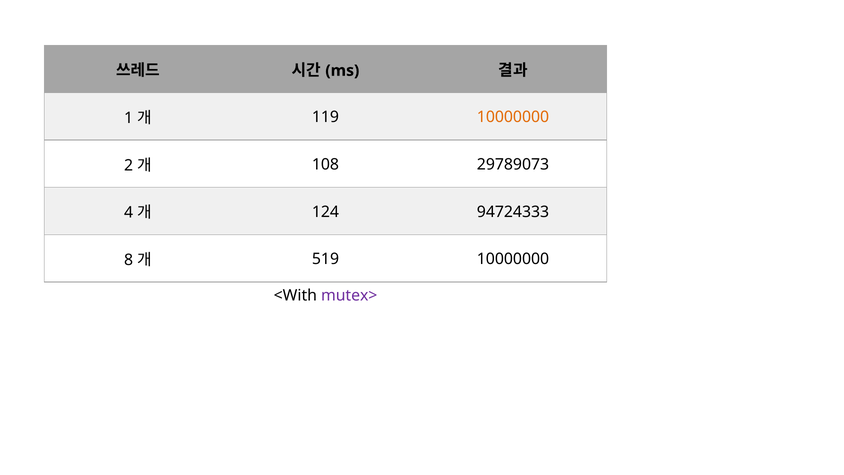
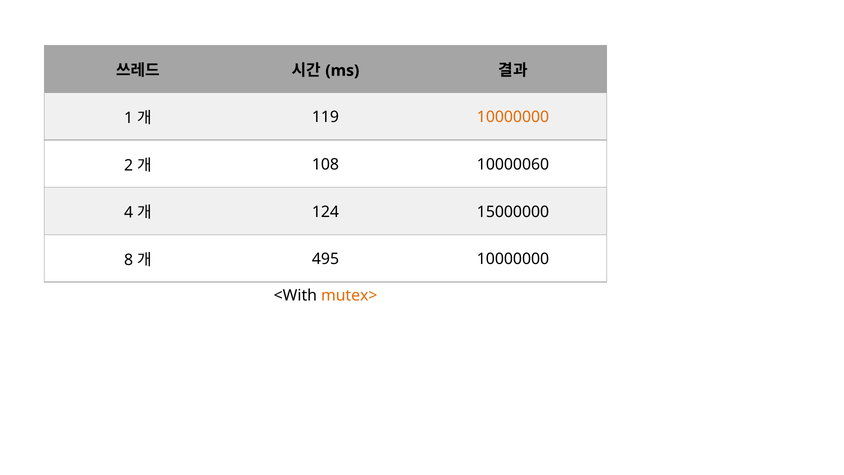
29789073: 29789073 -> 10000060
94724333: 94724333 -> 15000000
519: 519 -> 495
mutex> colour: purple -> orange
